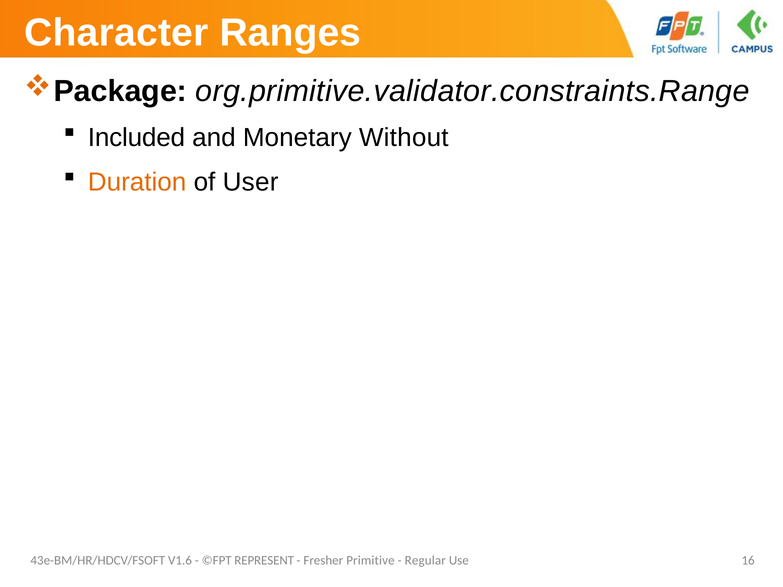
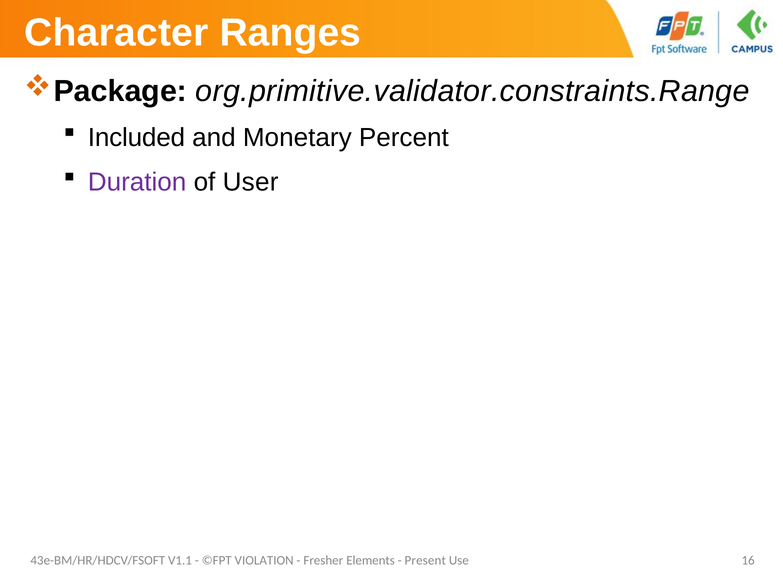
Without: Without -> Percent
Duration colour: orange -> purple
V1.6: V1.6 -> V1.1
REPRESENT: REPRESENT -> VIOLATION
Primitive: Primitive -> Elements
Regular: Regular -> Present
